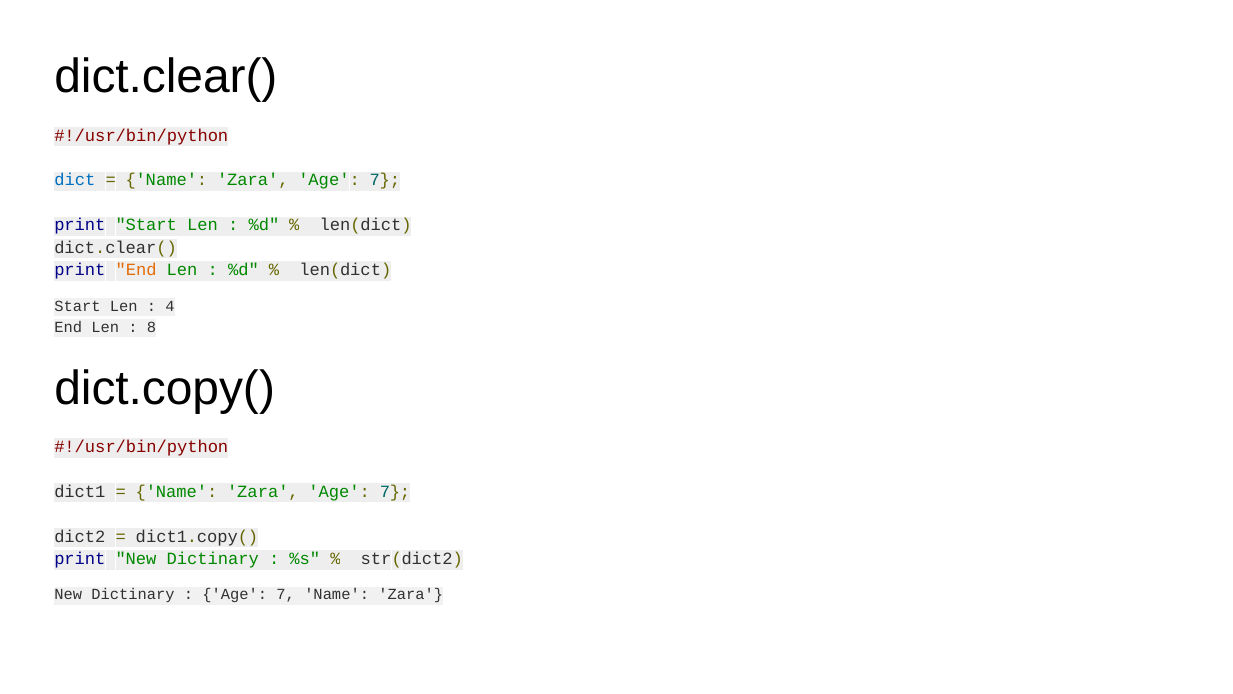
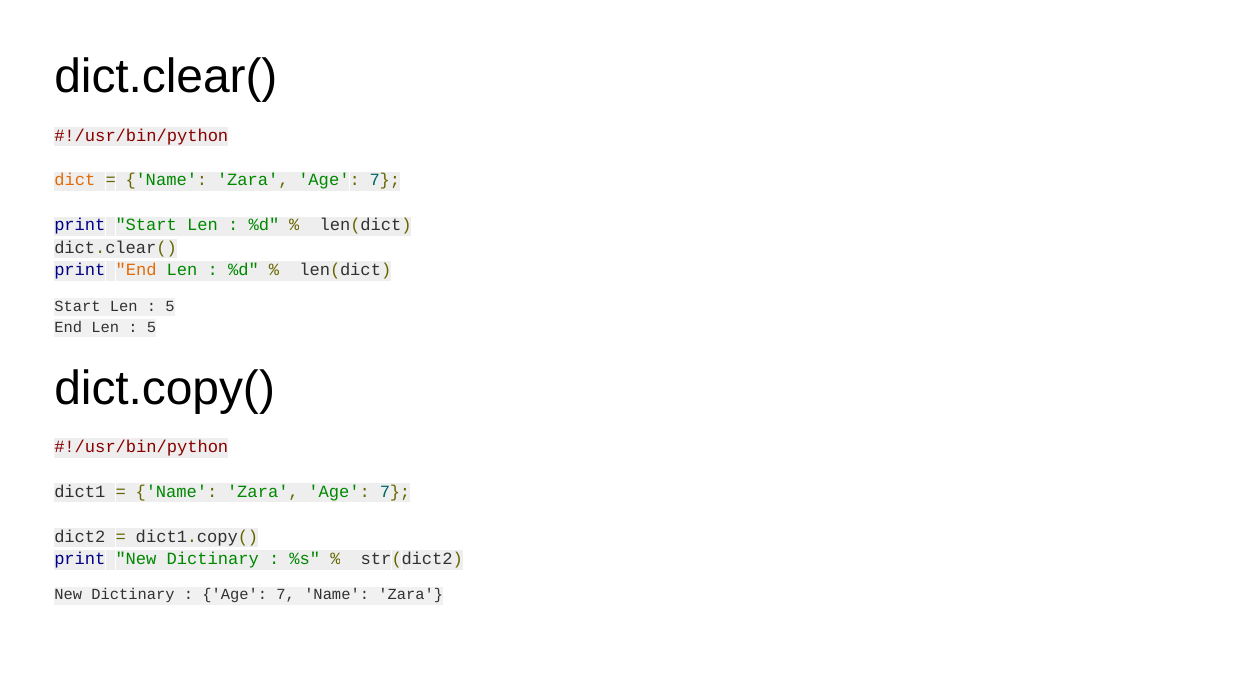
dict colour: blue -> orange
4 at (170, 306): 4 -> 5
8 at (152, 327): 8 -> 5
